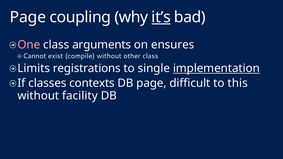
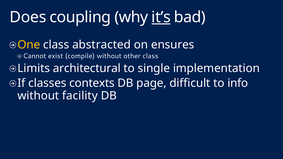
Page at (28, 17): Page -> Does
One colour: pink -> yellow
arguments: arguments -> abstracted
registrations: registrations -> architectural
implementation underline: present -> none
this: this -> info
